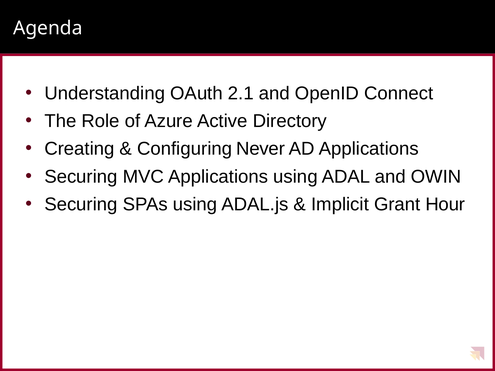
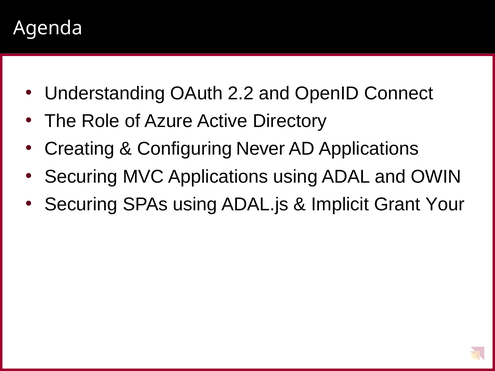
2.1: 2.1 -> 2.2
Hour: Hour -> Your
